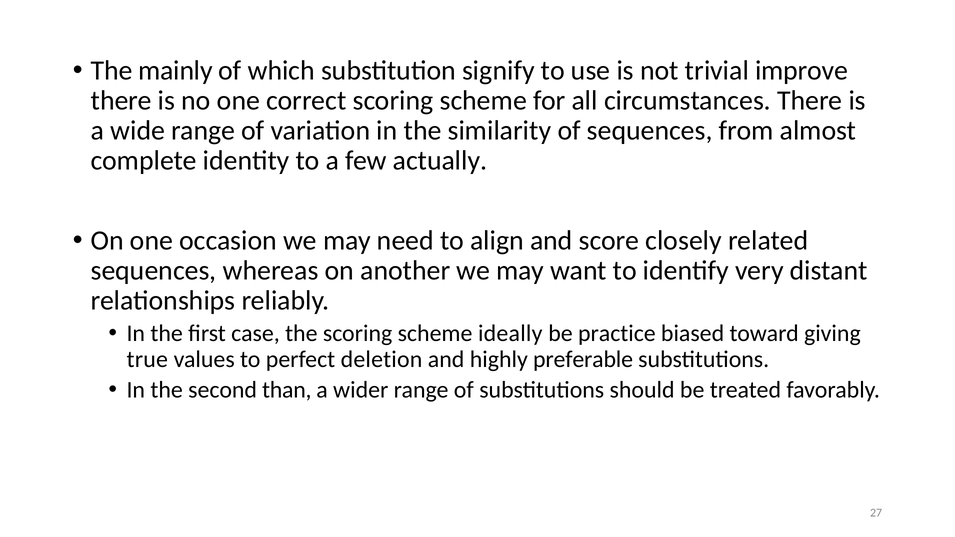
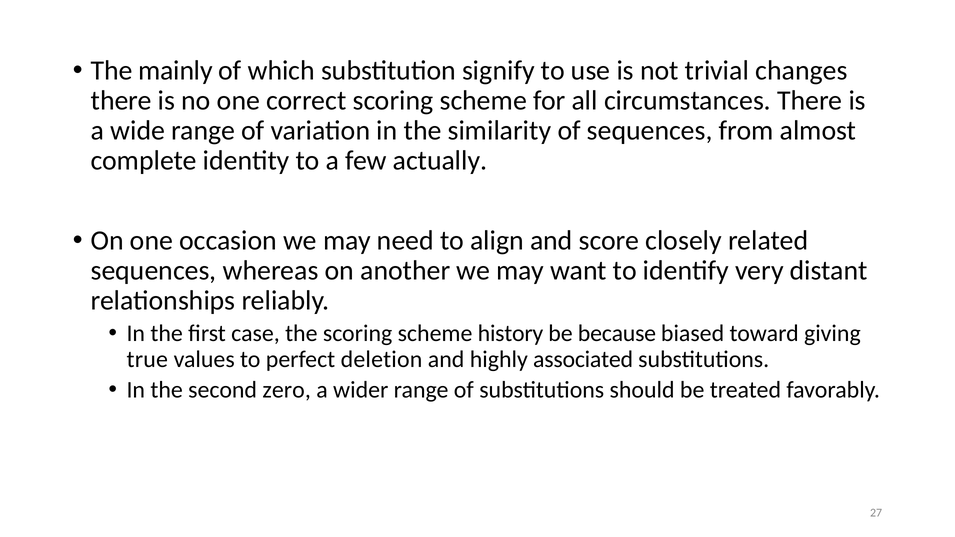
improve: improve -> changes
ideally: ideally -> history
practice: practice -> because
preferable: preferable -> associated
than: than -> zero
